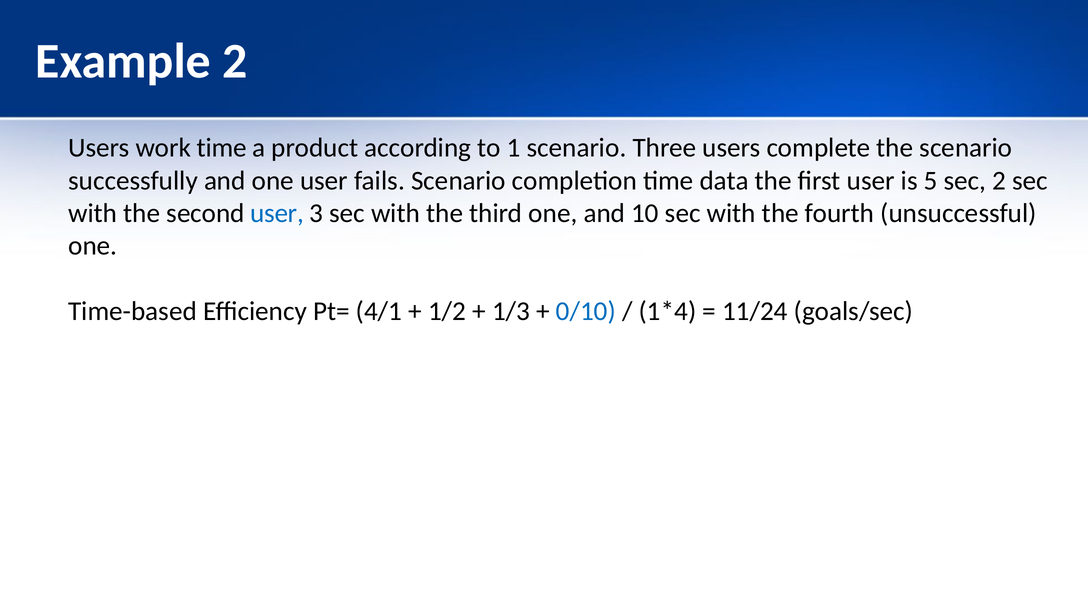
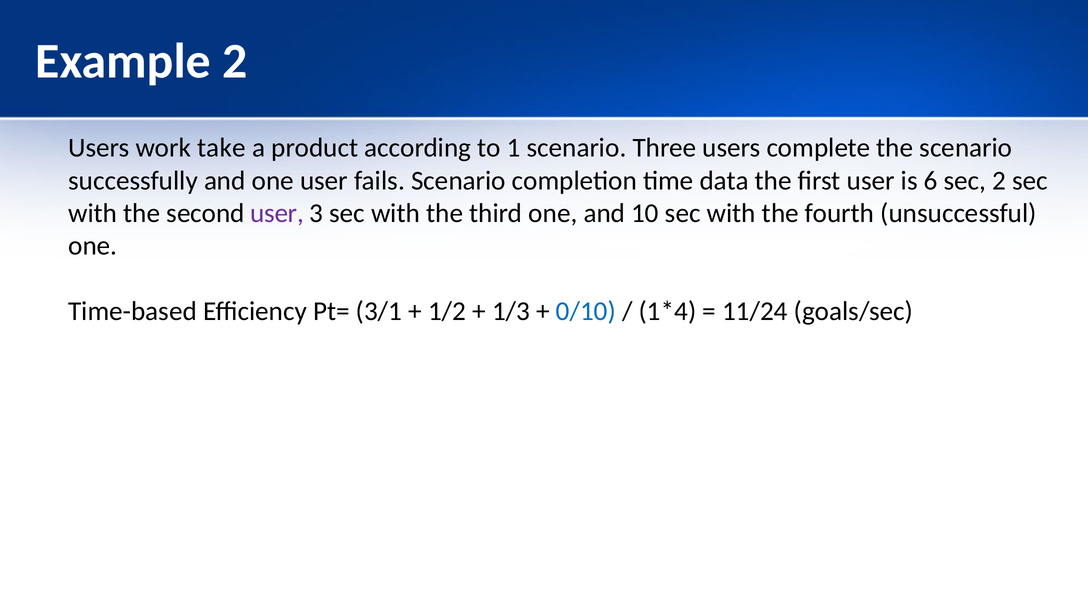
work time: time -> take
5: 5 -> 6
user at (277, 213) colour: blue -> purple
4/1: 4/1 -> 3/1
